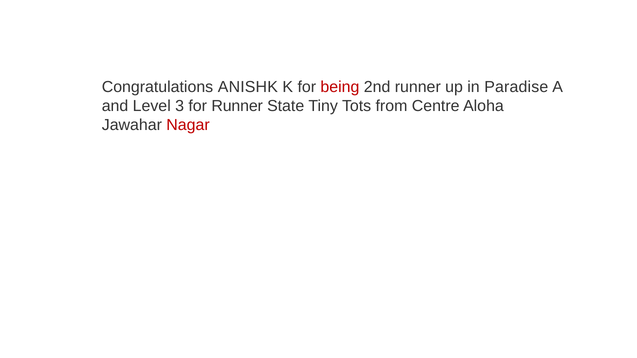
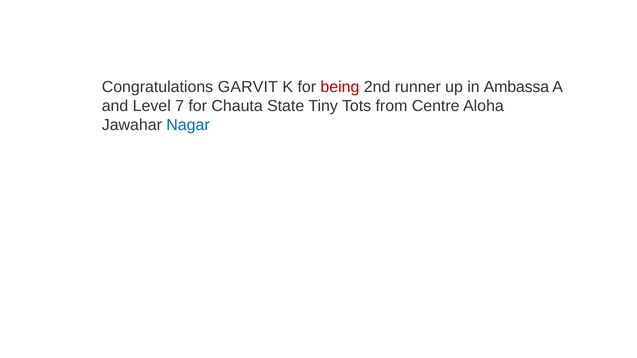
ANISHK: ANISHK -> GARVIT
Paradise: Paradise -> Ambassa
3: 3 -> 7
for Runner: Runner -> Chauta
Nagar colour: red -> blue
